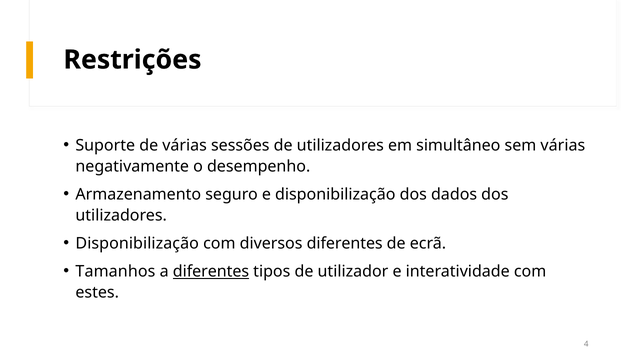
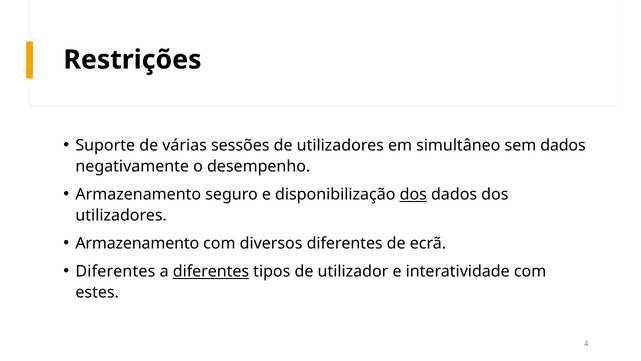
sem várias: várias -> dados
dos at (413, 194) underline: none -> present
Disponibilização at (137, 243): Disponibilização -> Armazenamento
Tamanhos at (115, 271): Tamanhos -> Diferentes
